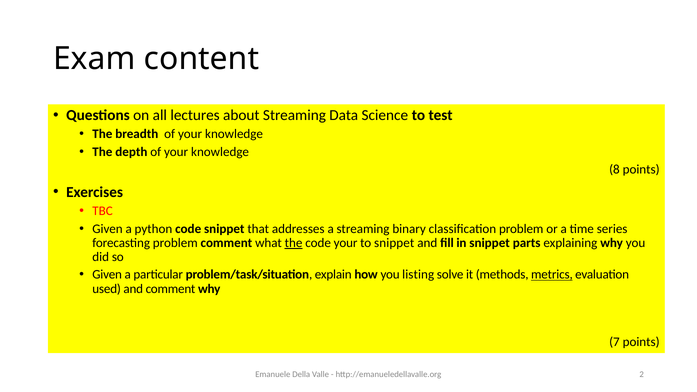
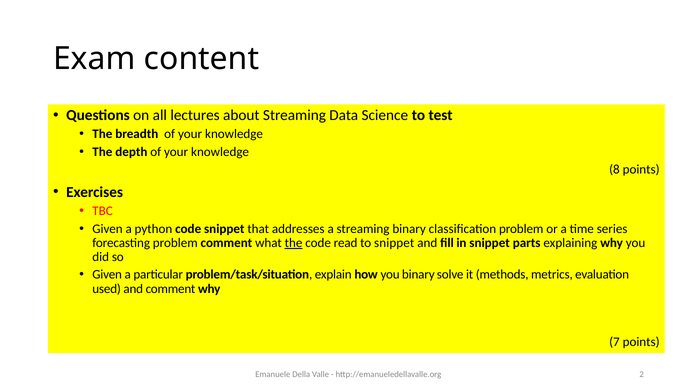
code your: your -> read
you listing: listing -> binary
metrics underline: present -> none
